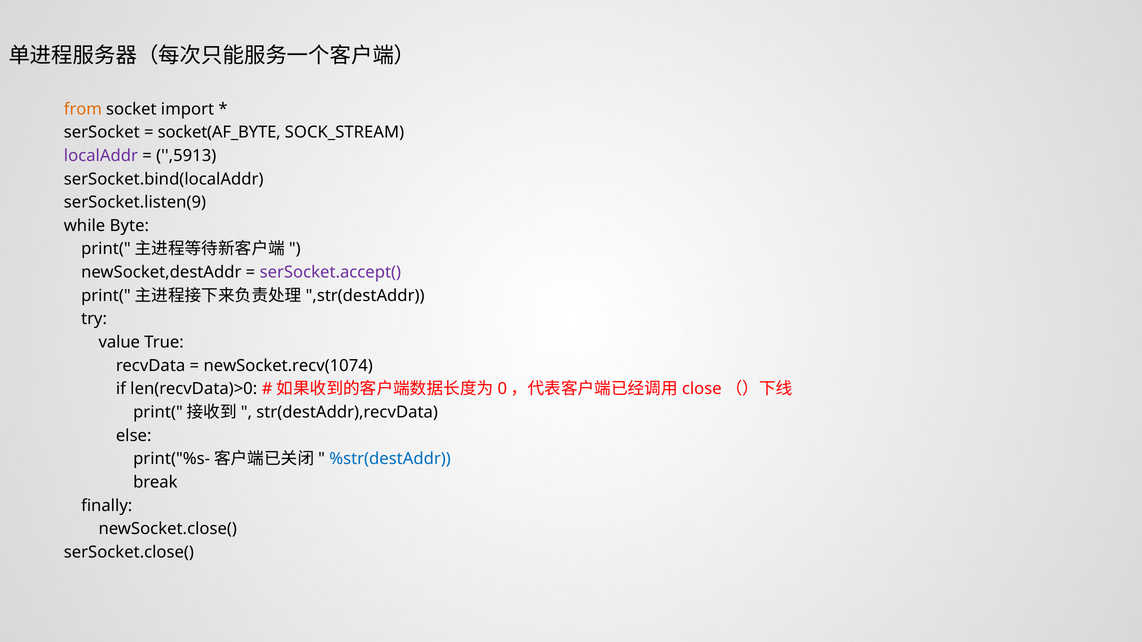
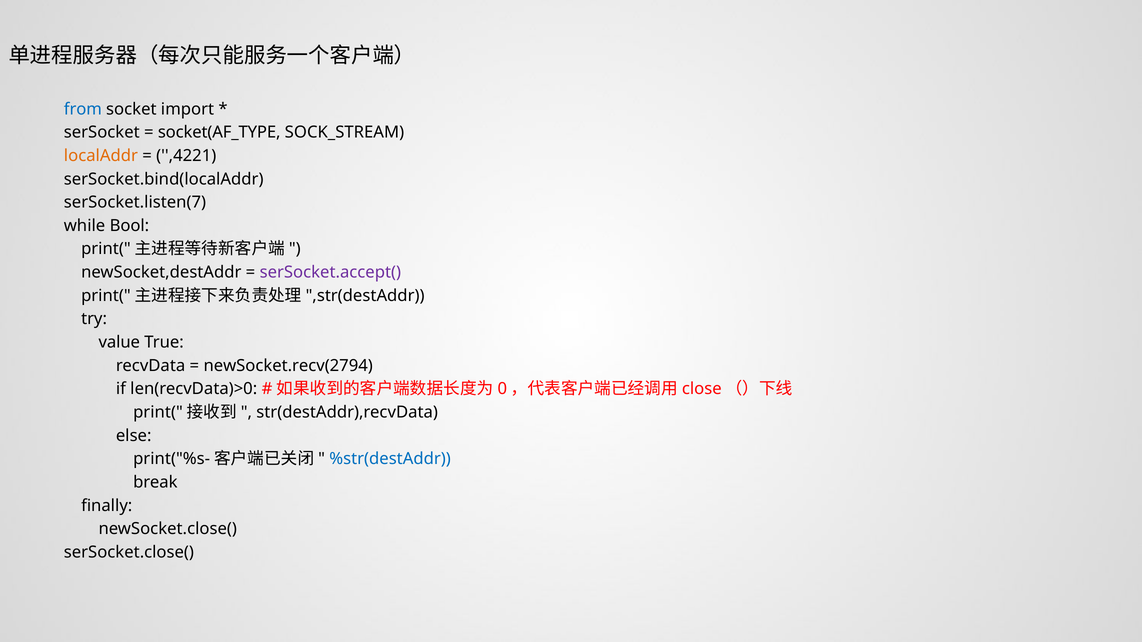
from colour: orange -> blue
socket(AF_BYTE: socket(AF_BYTE -> socket(AF_TYPE
localAddr colour: purple -> orange
,5913: ,5913 -> ,4221
serSocket.listen(9: serSocket.listen(9 -> serSocket.listen(7
Byte: Byte -> Bool
newSocket.recv(1074: newSocket.recv(1074 -> newSocket.recv(2794
